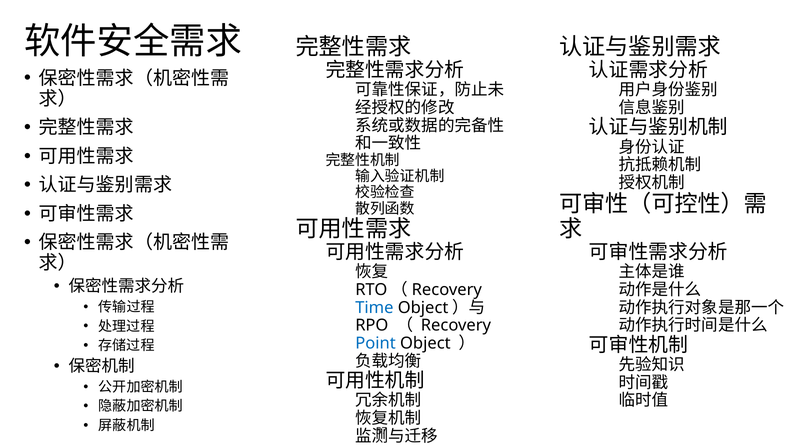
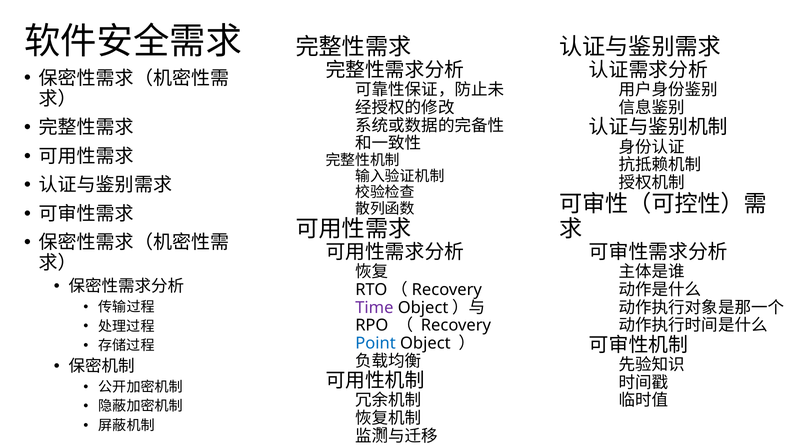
Time colour: blue -> purple
